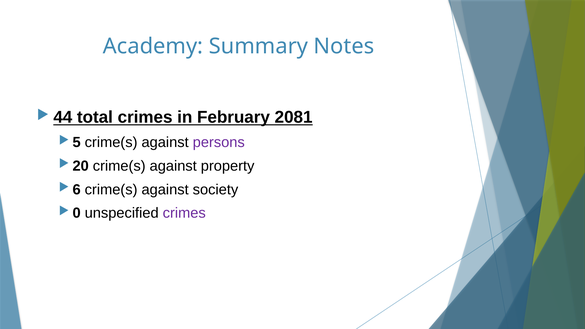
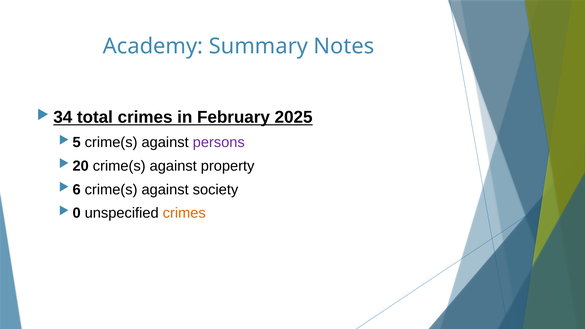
44: 44 -> 34
2081: 2081 -> 2025
crimes at (184, 213) colour: purple -> orange
